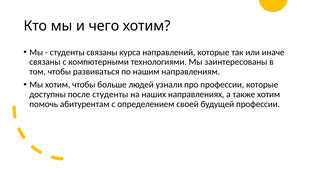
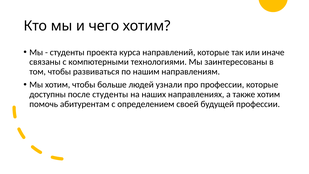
студенты связаны: связаны -> проекта
